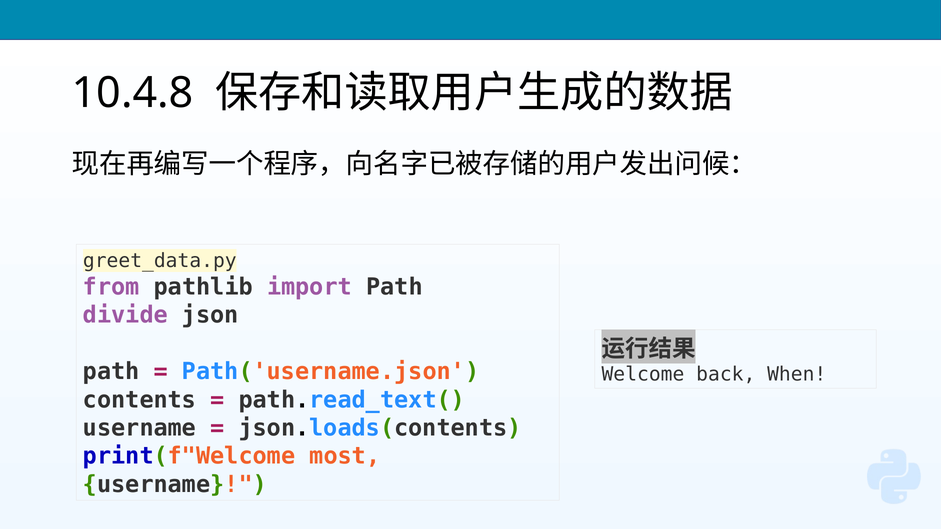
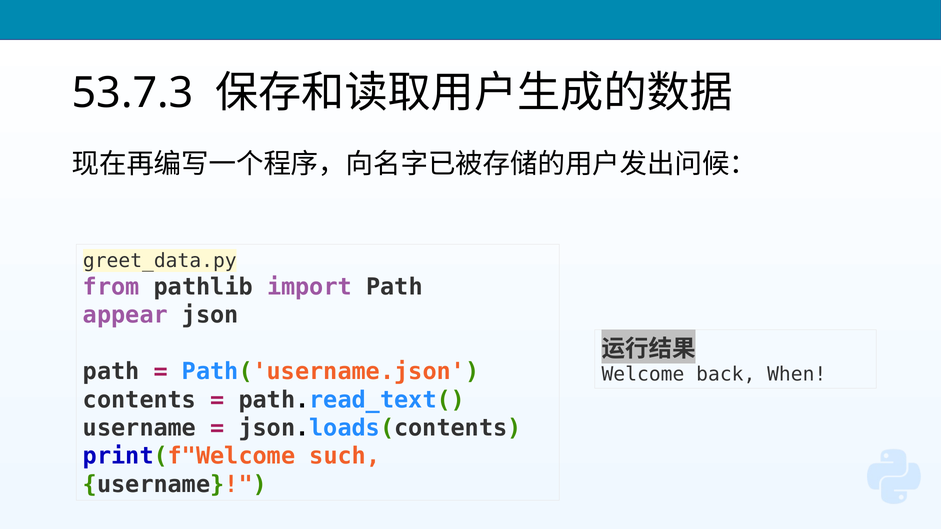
10.4.8: 10.4.8 -> 53.7.3
divide: divide -> appear
most: most -> such
